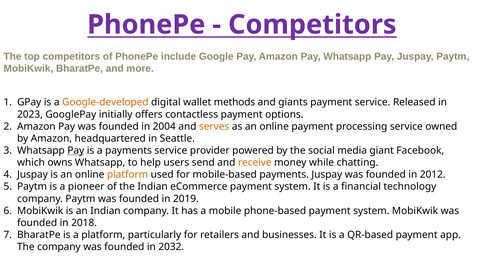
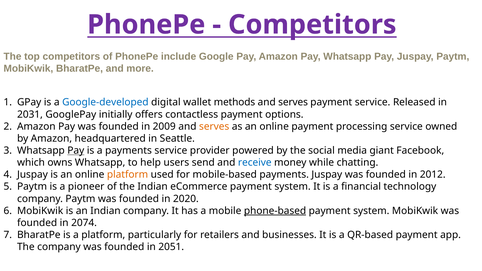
Google-developed colour: orange -> blue
giants at (293, 102): giants -> serves
2023: 2023 -> 2031
2004: 2004 -> 2009
receive colour: orange -> blue
2019: 2019 -> 2020
phone-based underline: none -> present
2018: 2018 -> 2074
2032: 2032 -> 2051
